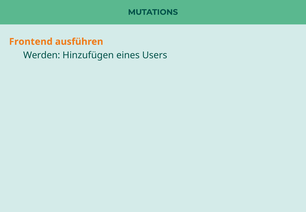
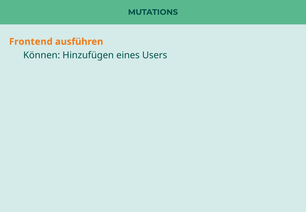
Werden: Werden -> Können
